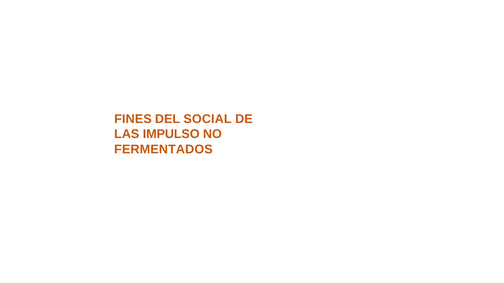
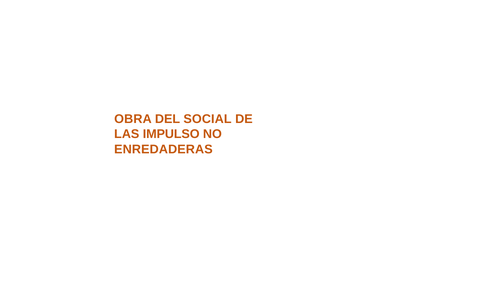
FINES: FINES -> OBRA
FERMENTADOS: FERMENTADOS -> ENREDADERAS
